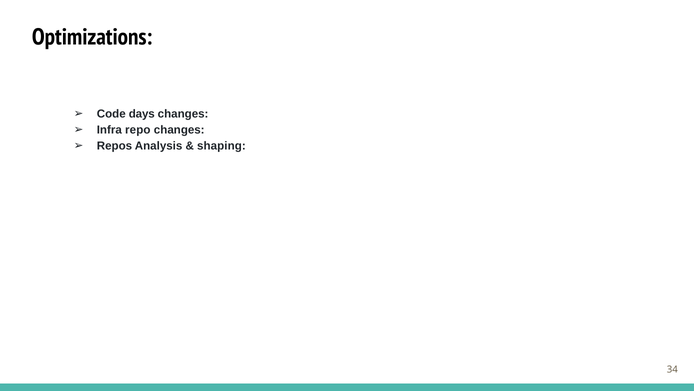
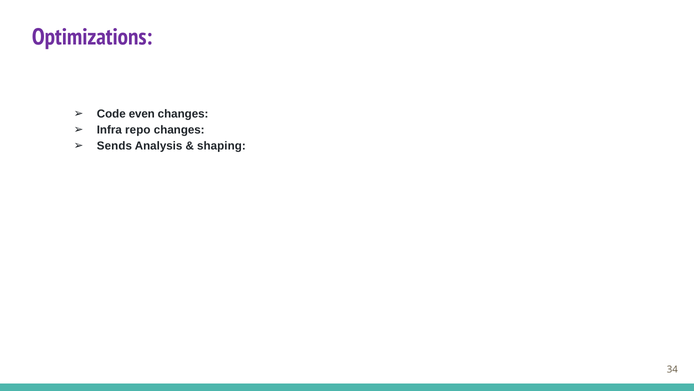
Optimizations colour: black -> purple
days: days -> even
Repos: Repos -> Sends
